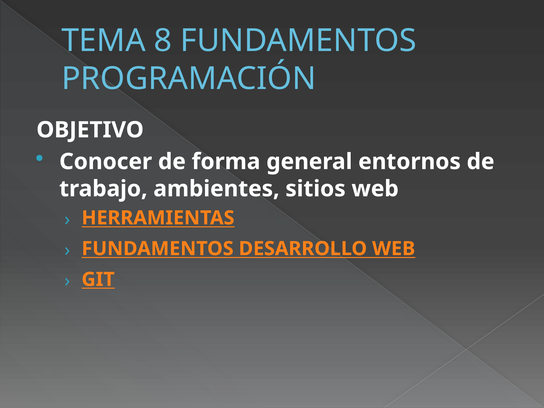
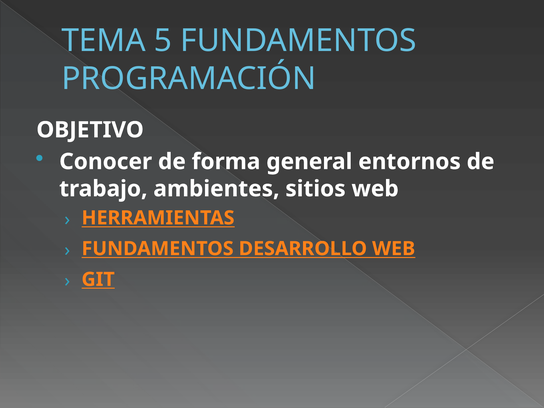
8: 8 -> 5
